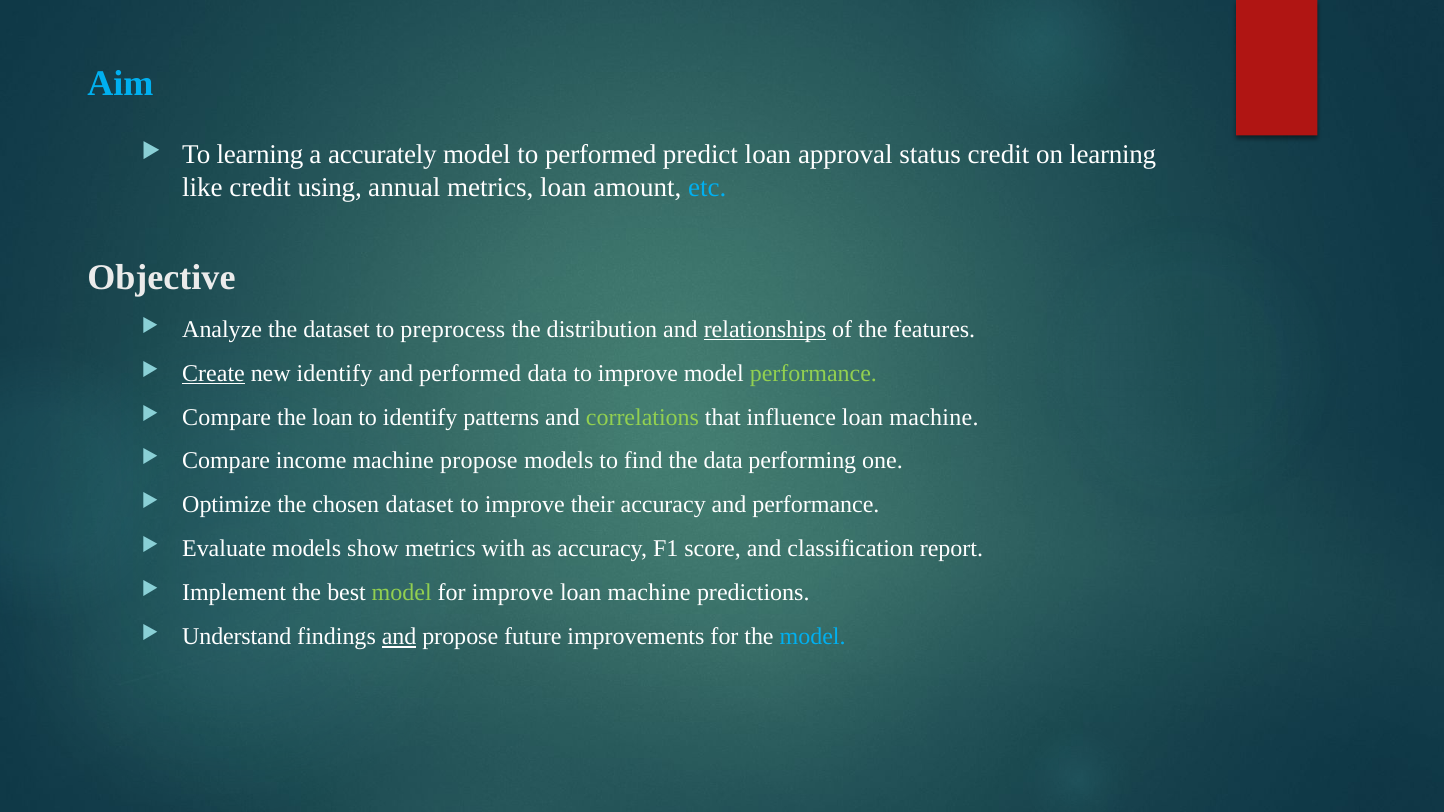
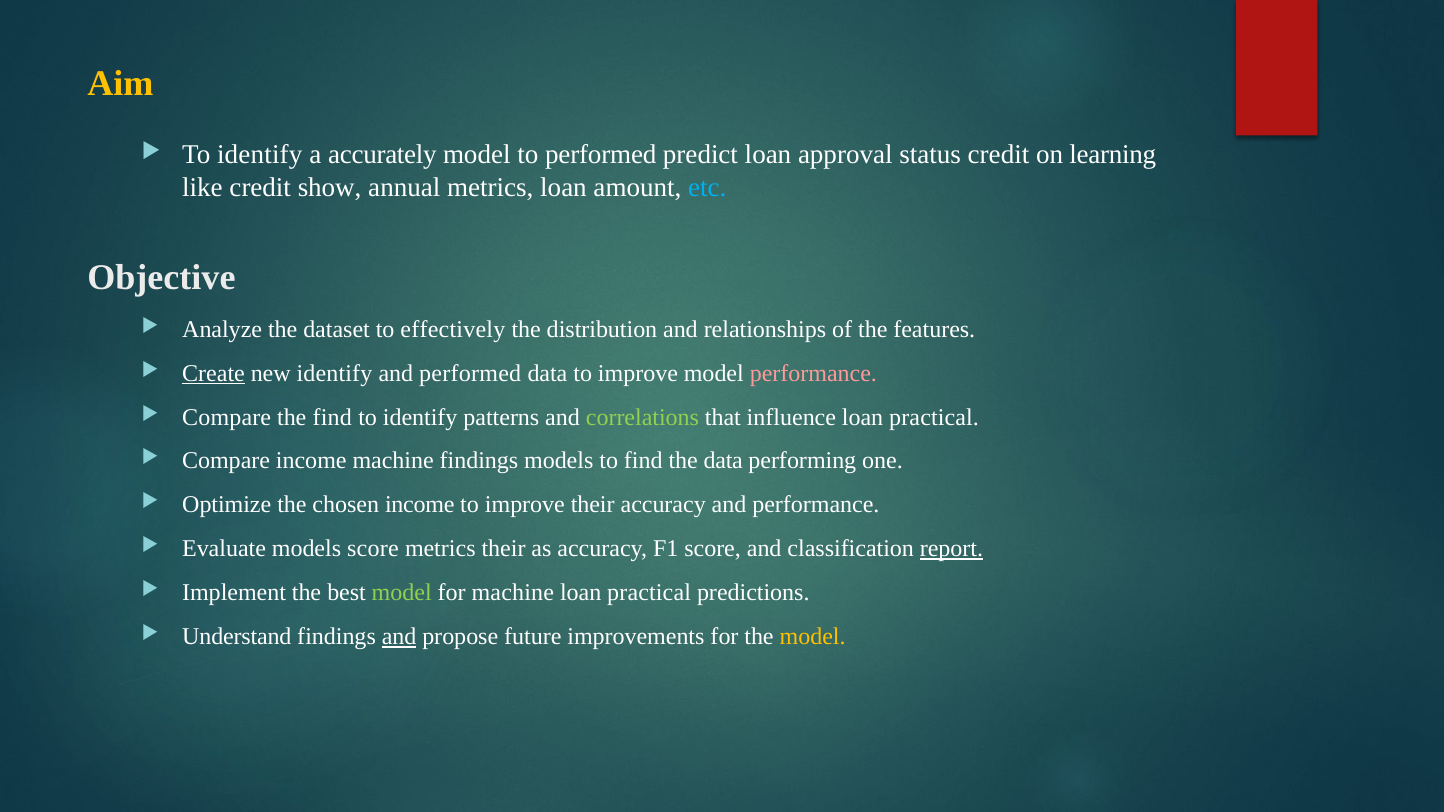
Aim colour: light blue -> yellow
learning at (260, 155): learning -> identify
using: using -> show
preprocess: preprocess -> effectively
relationships underline: present -> none
performance at (813, 373) colour: light green -> pink
the loan: loan -> find
influence loan machine: machine -> practical
machine propose: propose -> findings
chosen dataset: dataset -> income
models show: show -> score
metrics with: with -> their
report underline: none -> present
for improve: improve -> machine
machine at (649, 593): machine -> practical
model at (813, 637) colour: light blue -> yellow
